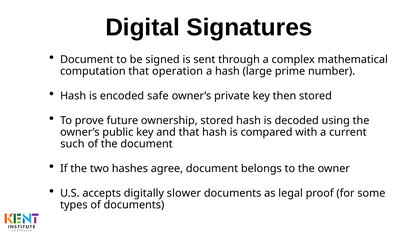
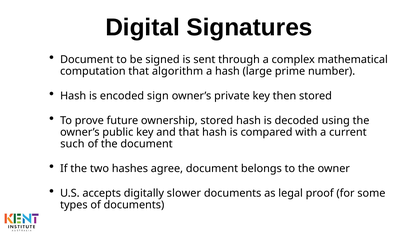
operation: operation -> algorithm
safe: safe -> sign
